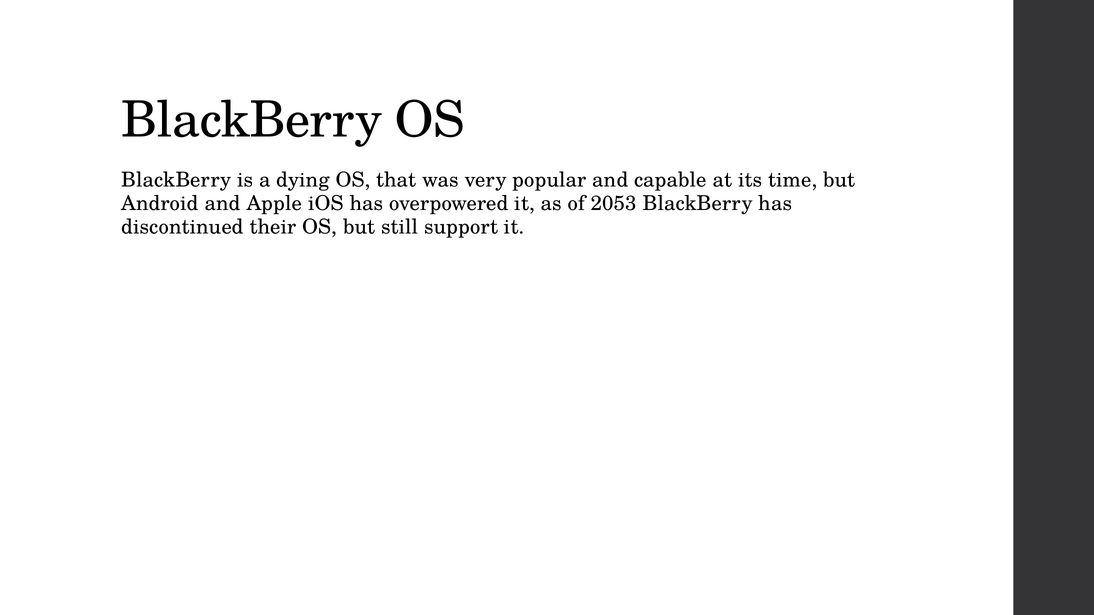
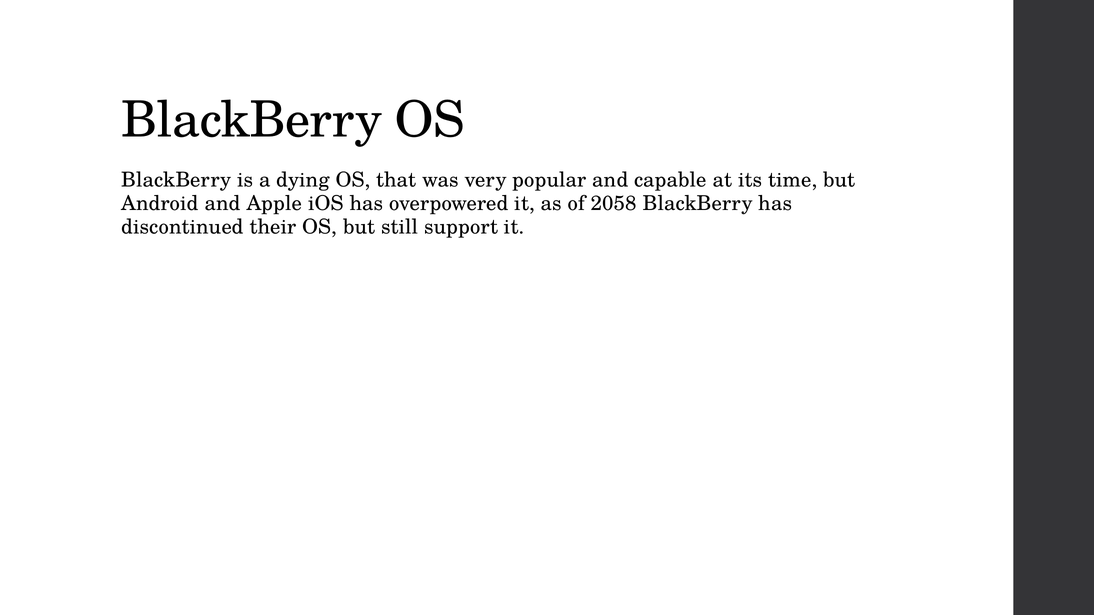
2053: 2053 -> 2058
